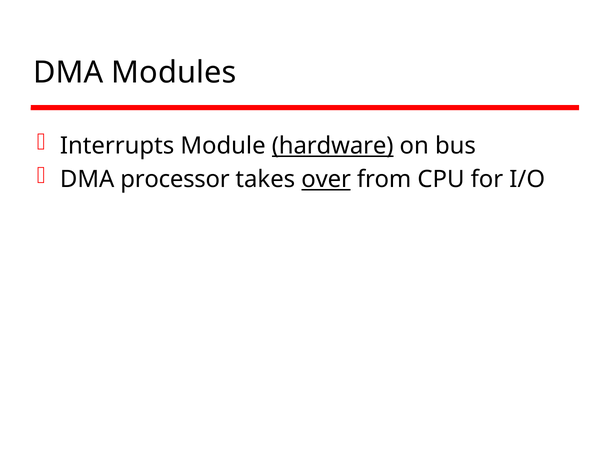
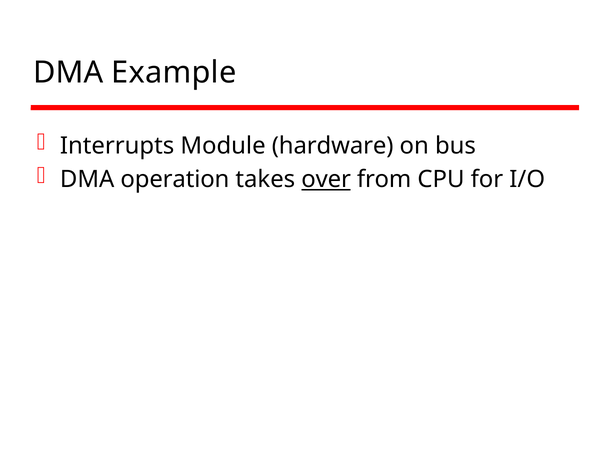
Modules: Modules -> Example
hardware underline: present -> none
processor: processor -> operation
